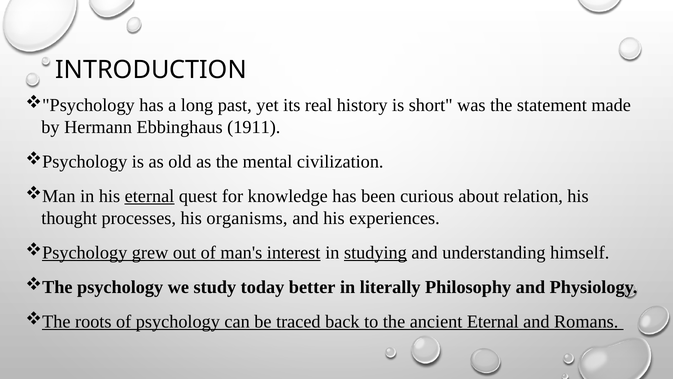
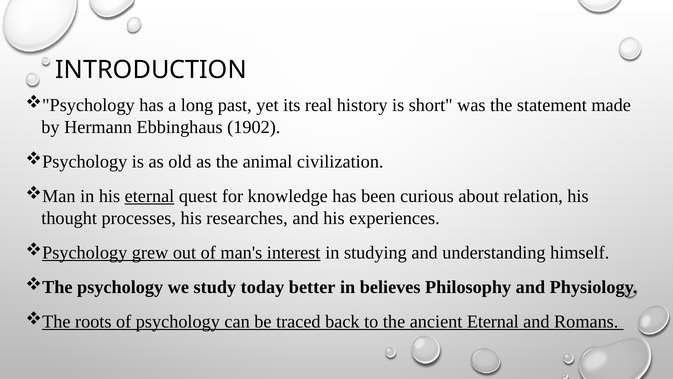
1911: 1911 -> 1902
mental: mental -> animal
organisms: organisms -> researches
studying underline: present -> none
literally: literally -> believes
